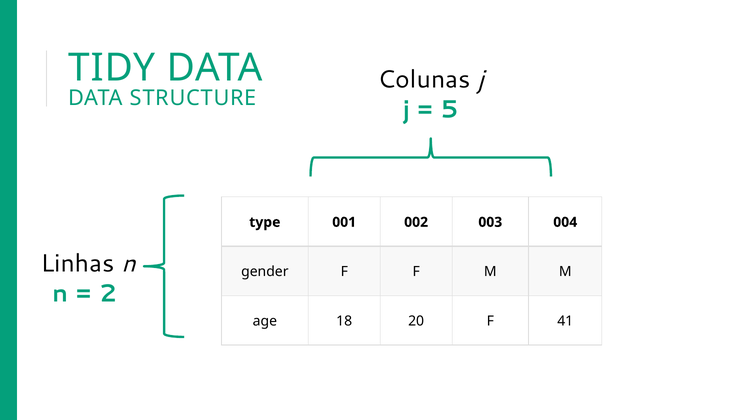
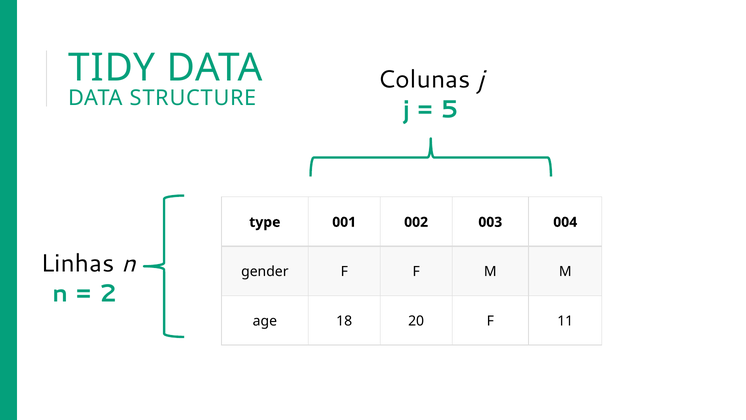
41: 41 -> 11
